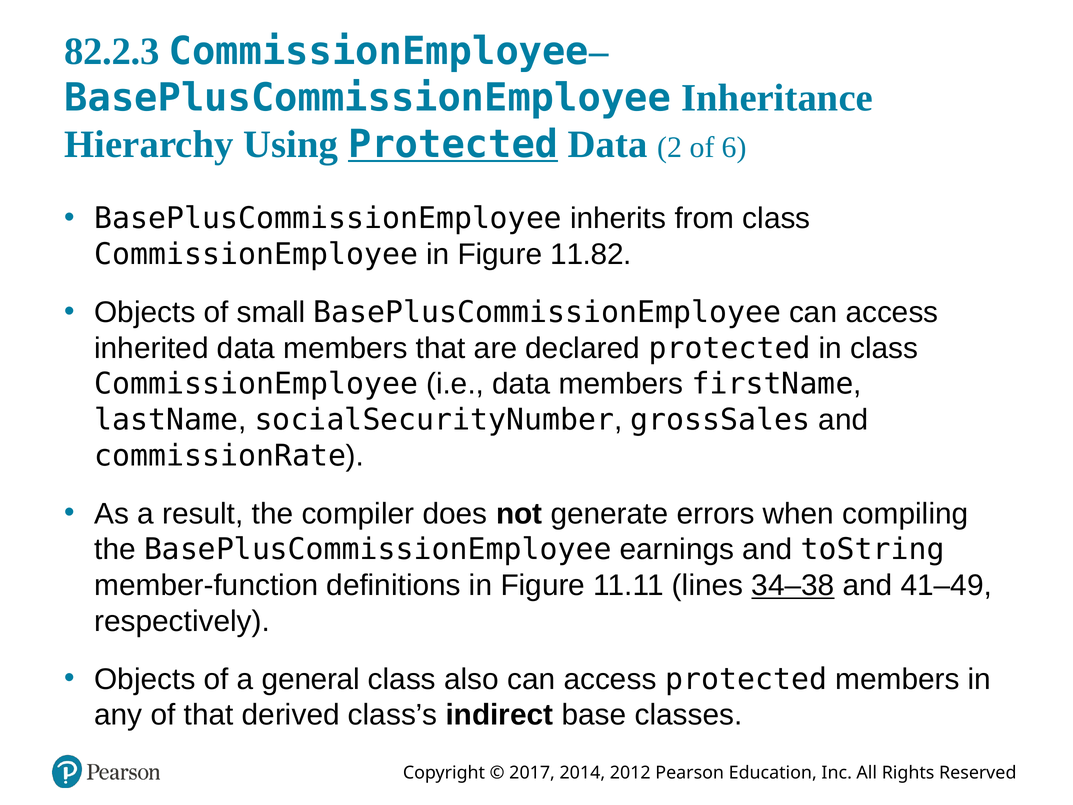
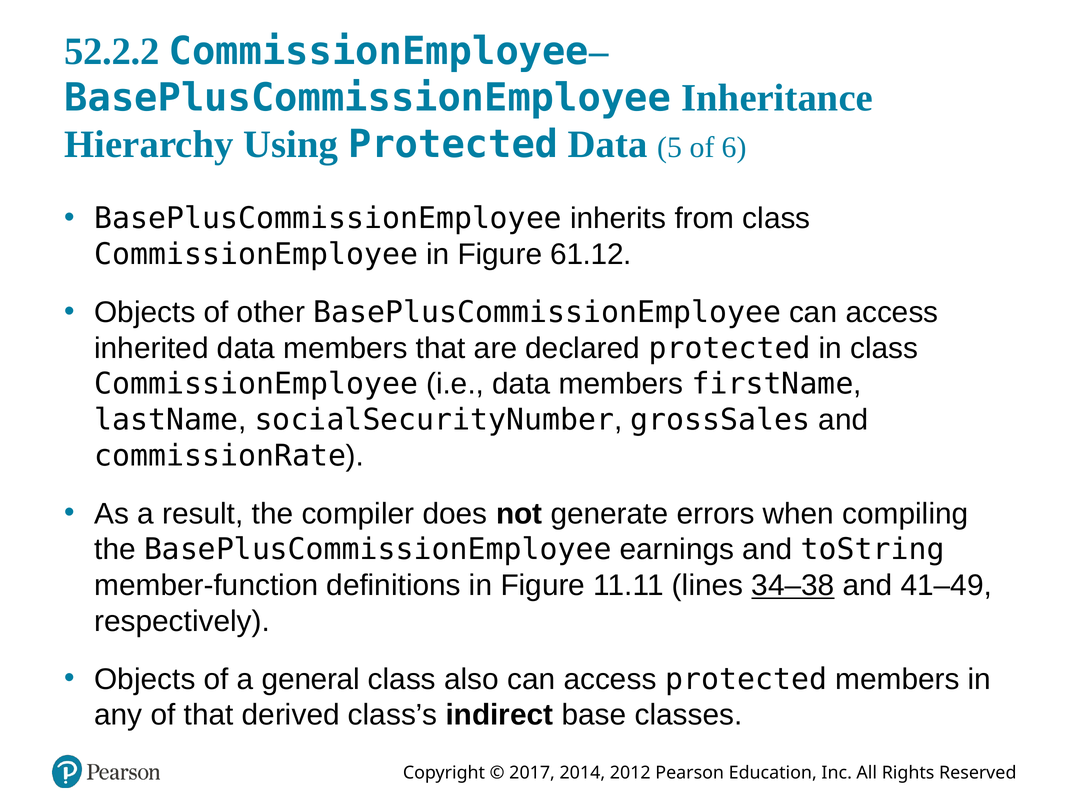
82.2.3: 82.2.3 -> 52.2.2
Protected at (453, 144) underline: present -> none
2: 2 -> 5
11.82: 11.82 -> 61.12
small: small -> other
